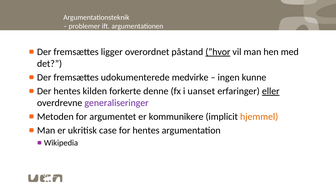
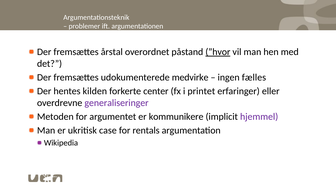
ligger: ligger -> årstal
kunne: kunne -> fælles
denne: denne -> center
uanset: uanset -> printet
eller underline: present -> none
hjemmel colour: orange -> purple
for hentes: hentes -> rentals
